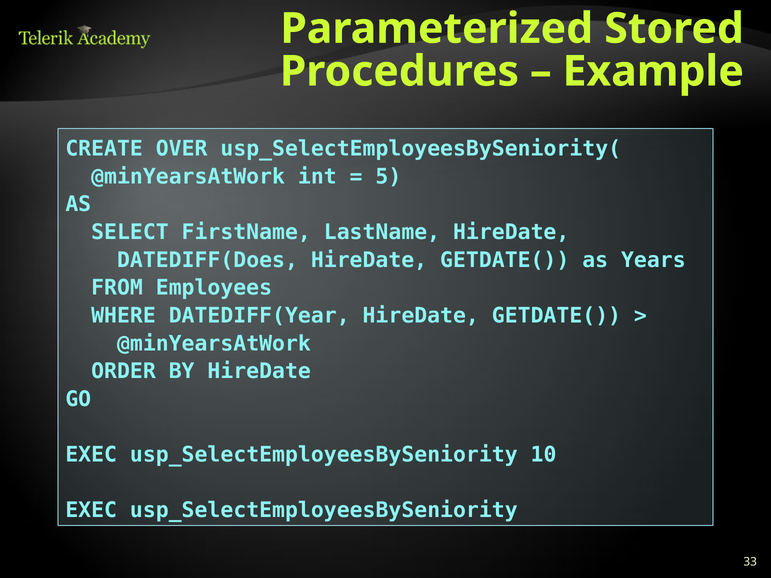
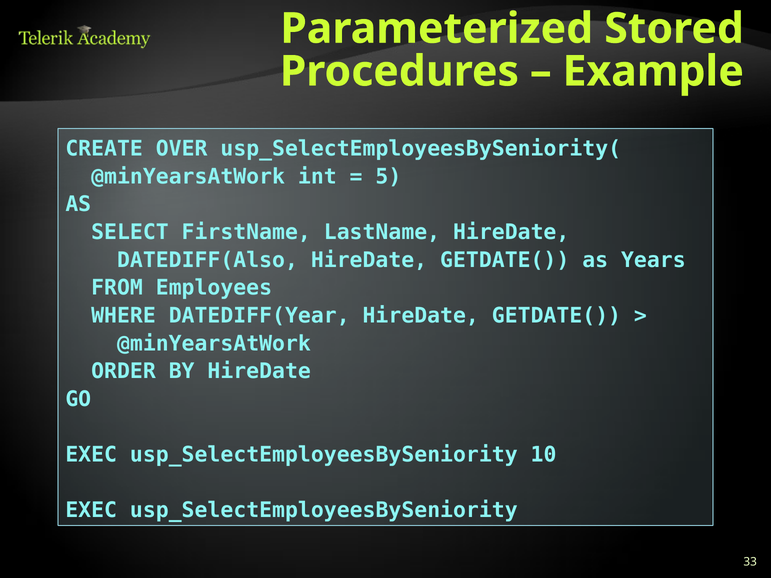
DATEDIFF(Does: DATEDIFF(Does -> DATEDIFF(Also
